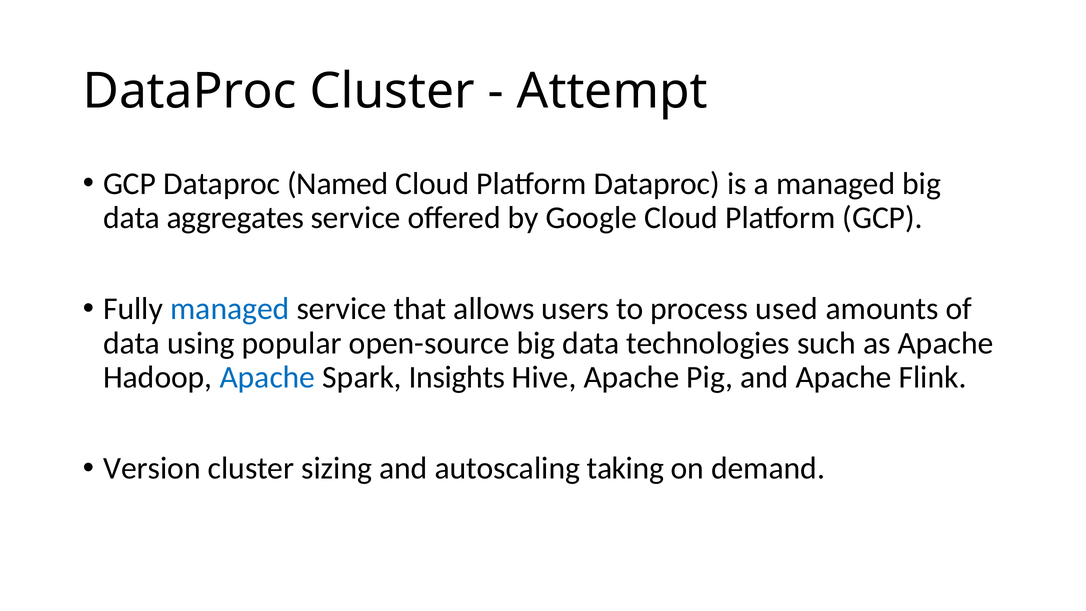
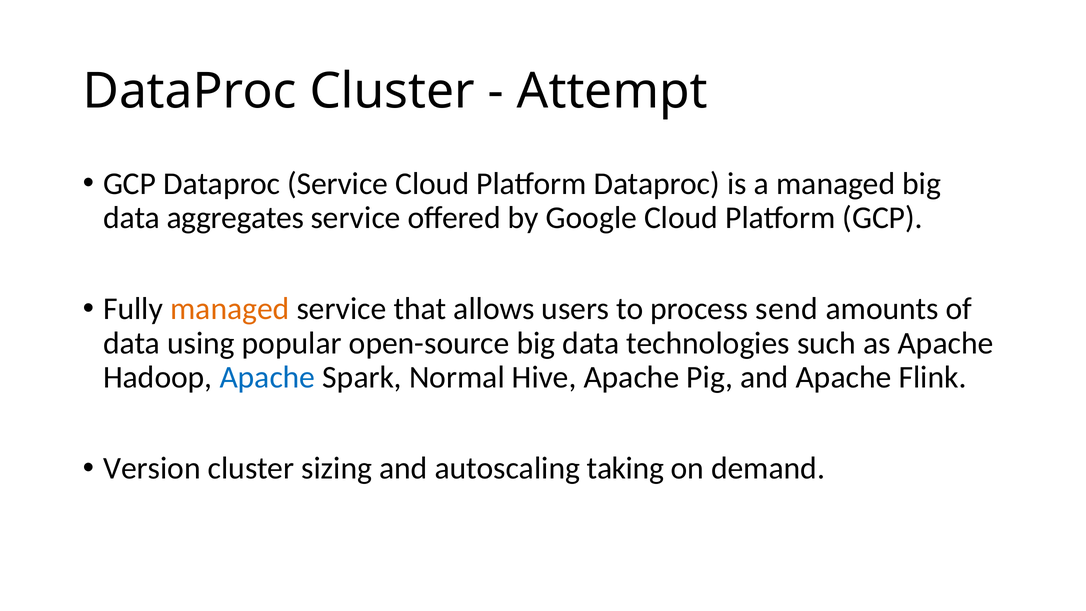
Dataproc Named: Named -> Service
managed at (230, 309) colour: blue -> orange
used: used -> send
Insights: Insights -> Normal
